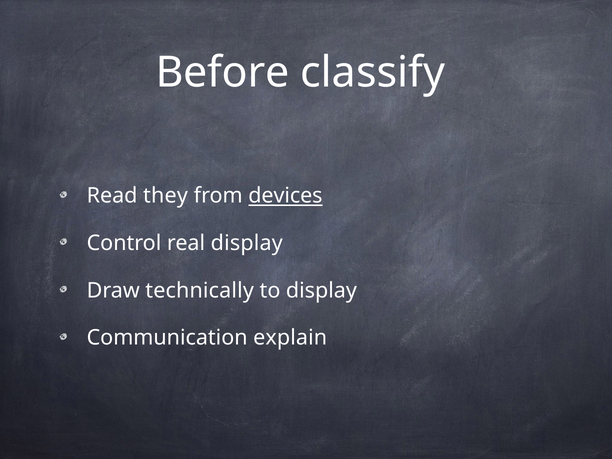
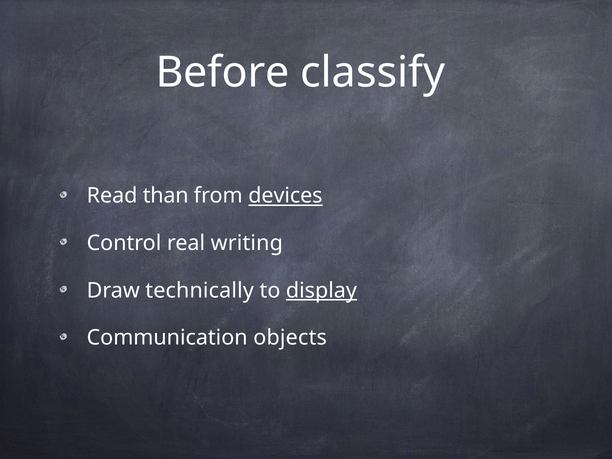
they: they -> than
real display: display -> writing
display at (321, 291) underline: none -> present
explain: explain -> objects
